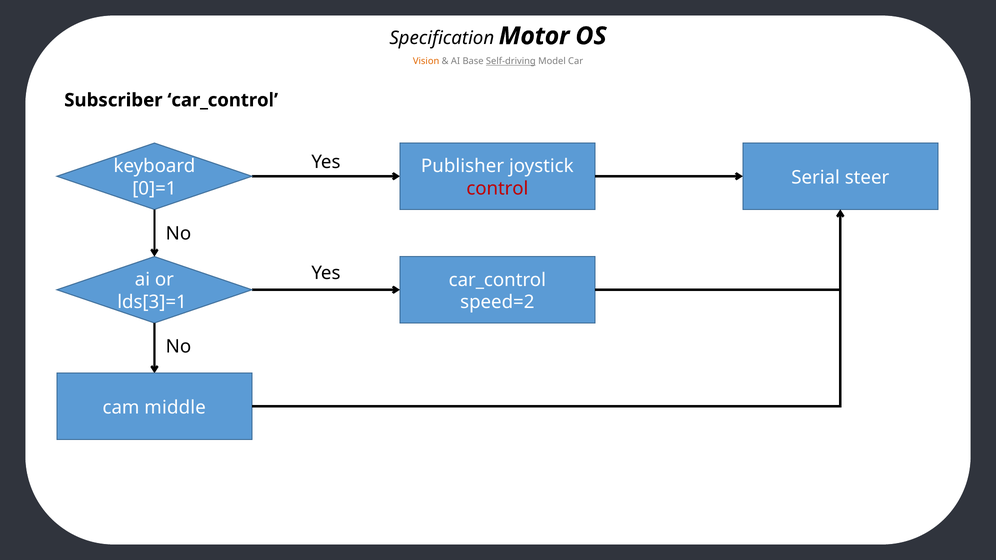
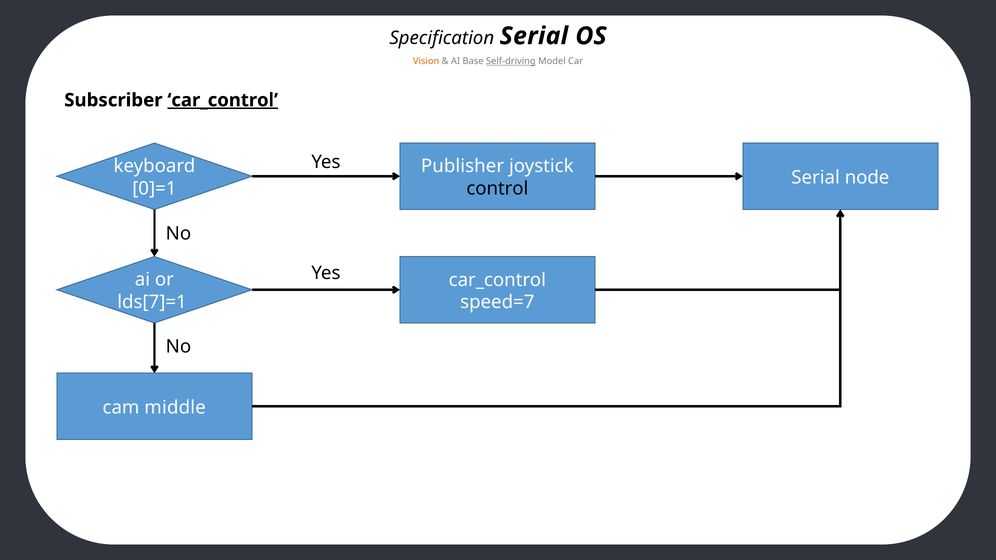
Specification Motor: Motor -> Serial
car_control at (223, 100) underline: none -> present
steer: steer -> node
control colour: red -> black
lds[3]=1: lds[3]=1 -> lds[7]=1
speed=2: speed=2 -> speed=7
